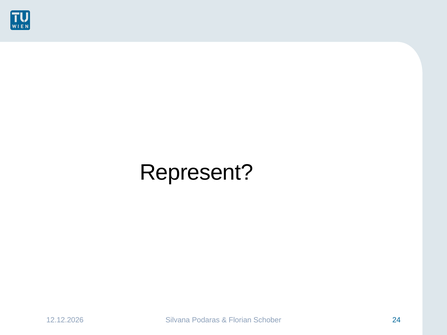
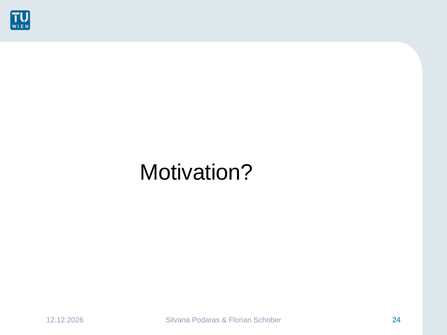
Represent: Represent -> Motivation
